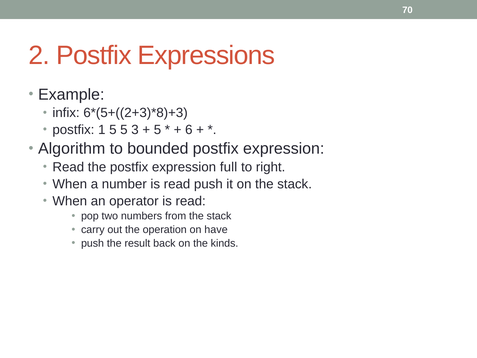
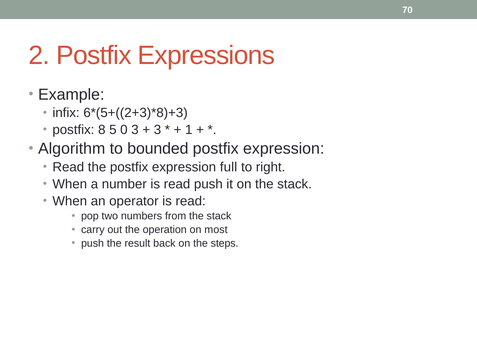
1: 1 -> 8
5 5: 5 -> 0
5 at (157, 130): 5 -> 3
6: 6 -> 1
have: have -> most
kinds: kinds -> steps
